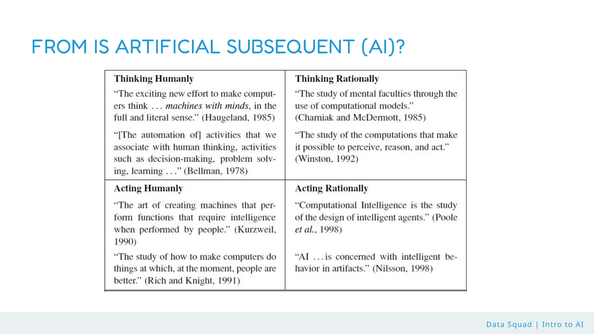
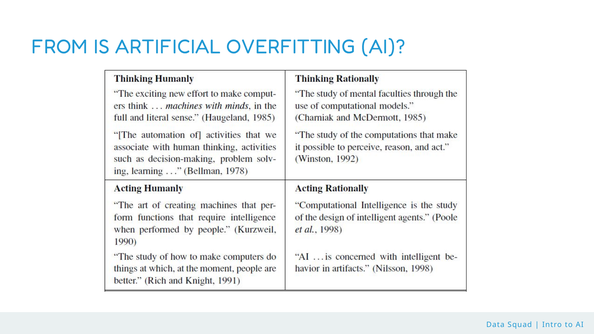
SUBSEQUENT: SUBSEQUENT -> OVERFITTING
